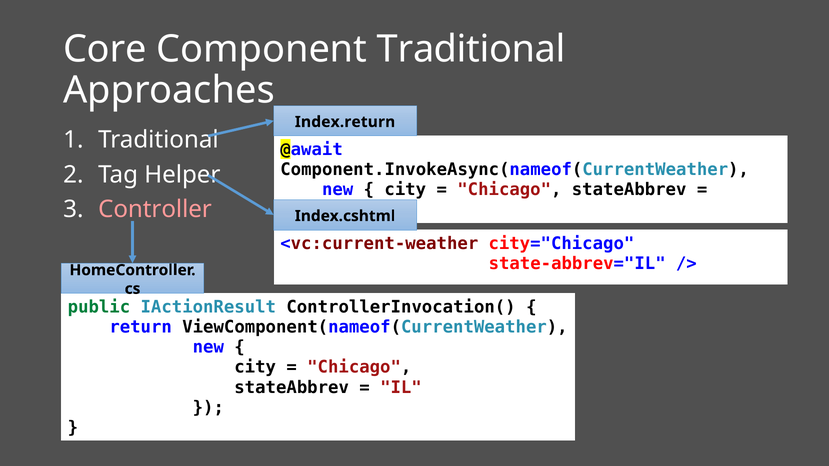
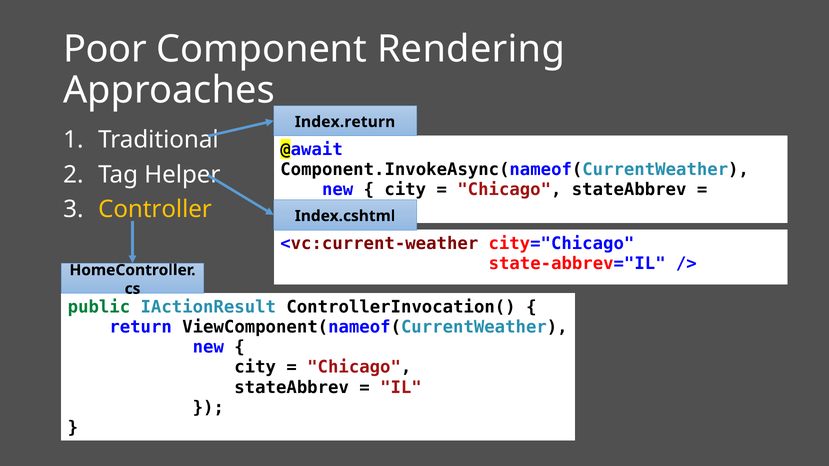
Core: Core -> Poor
Component Traditional: Traditional -> Rendering
Controller colour: pink -> yellow
